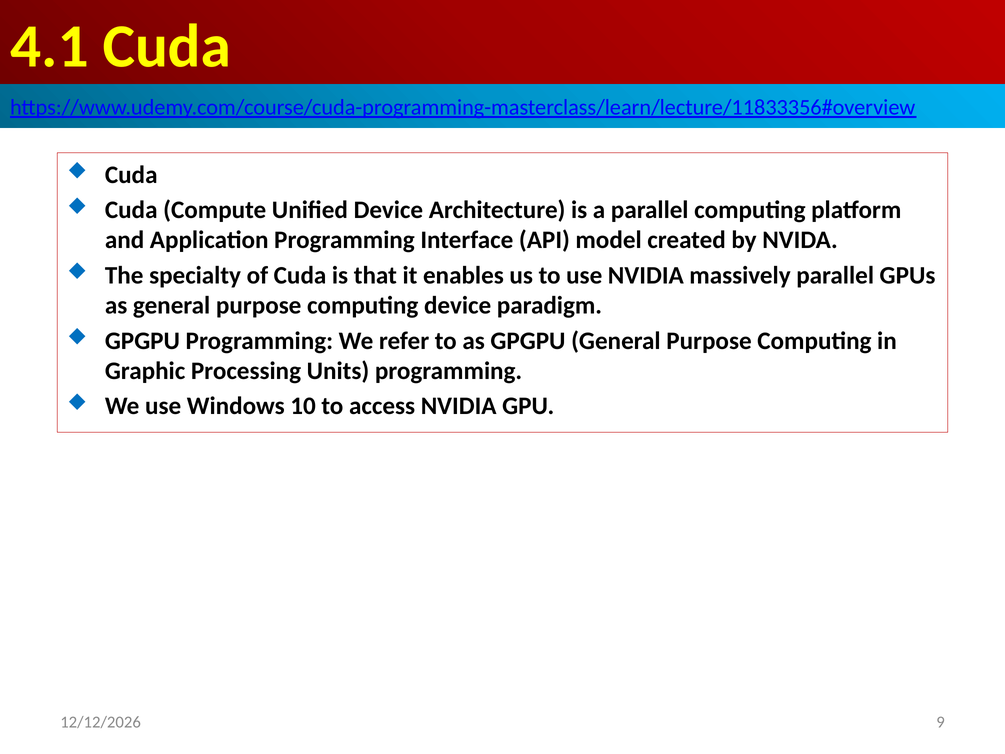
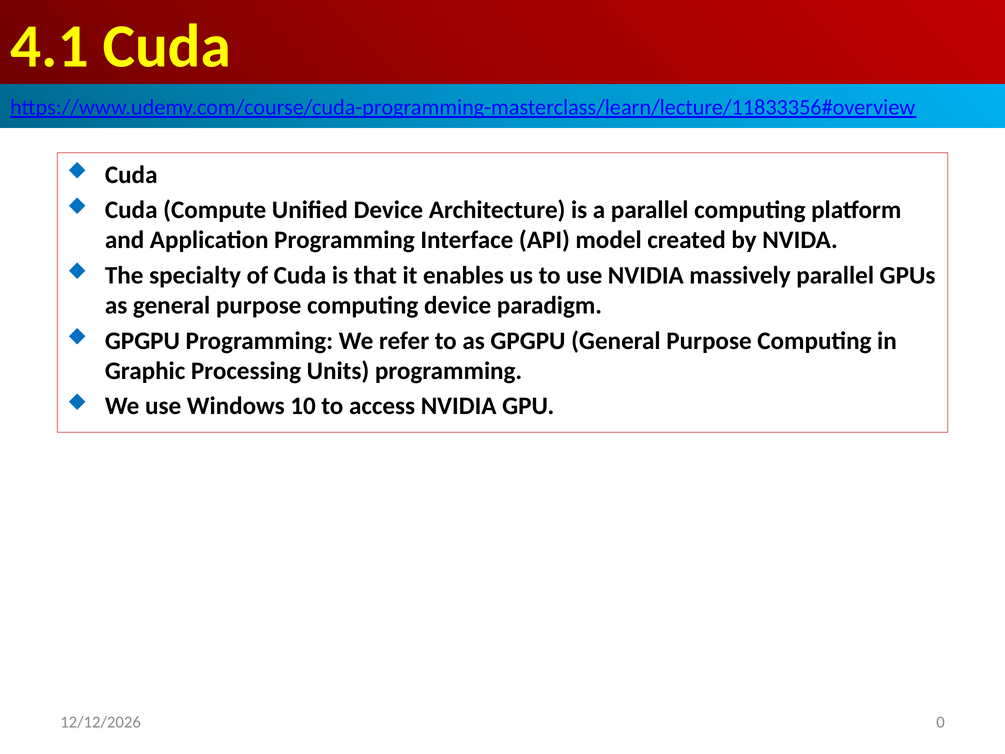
9: 9 -> 0
